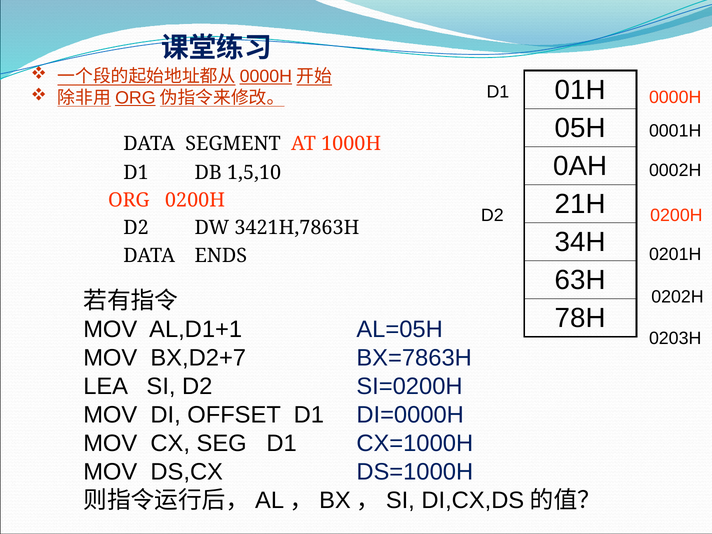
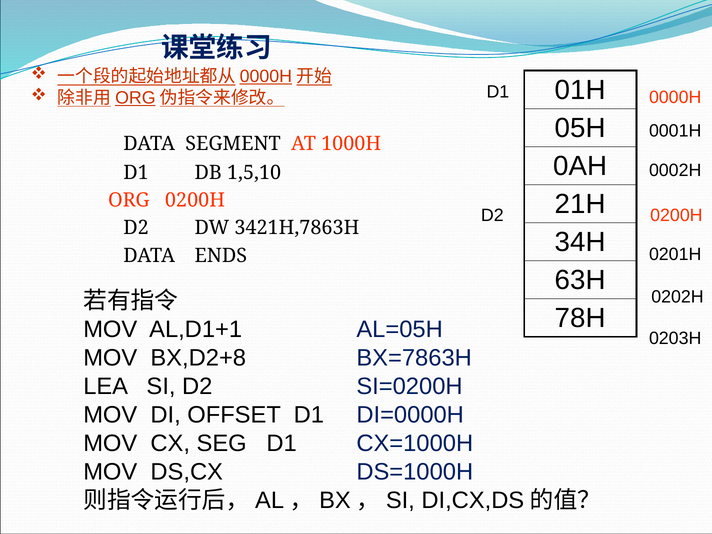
BX,D2+7: BX,D2+7 -> BX,D2+8
